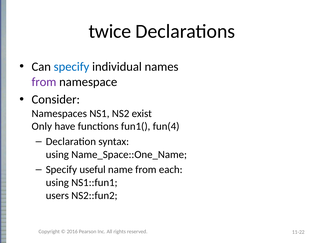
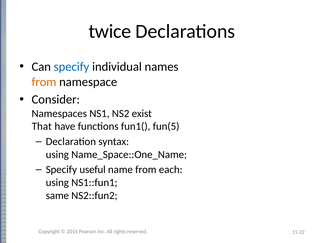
from at (44, 82) colour: purple -> orange
Only: Only -> That
fun(4: fun(4 -> fun(5
users: users -> same
